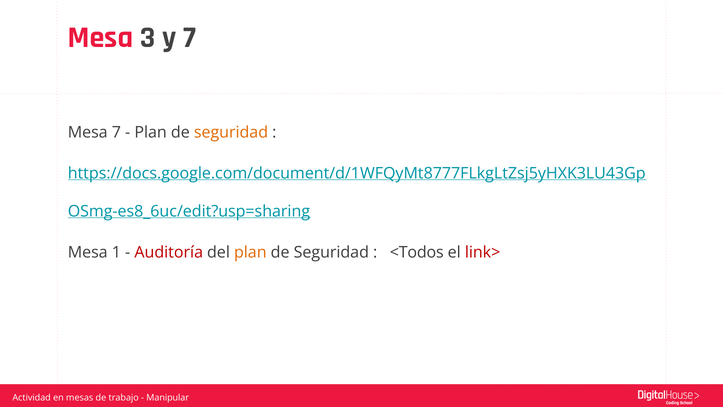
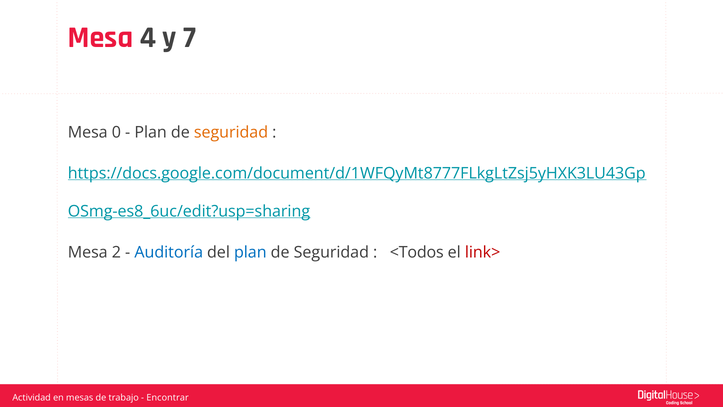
3: 3 -> 4
Mesa 7: 7 -> 0
1: 1 -> 2
Auditoría colour: red -> blue
plan at (250, 252) colour: orange -> blue
Manipular: Manipular -> Encontrar
